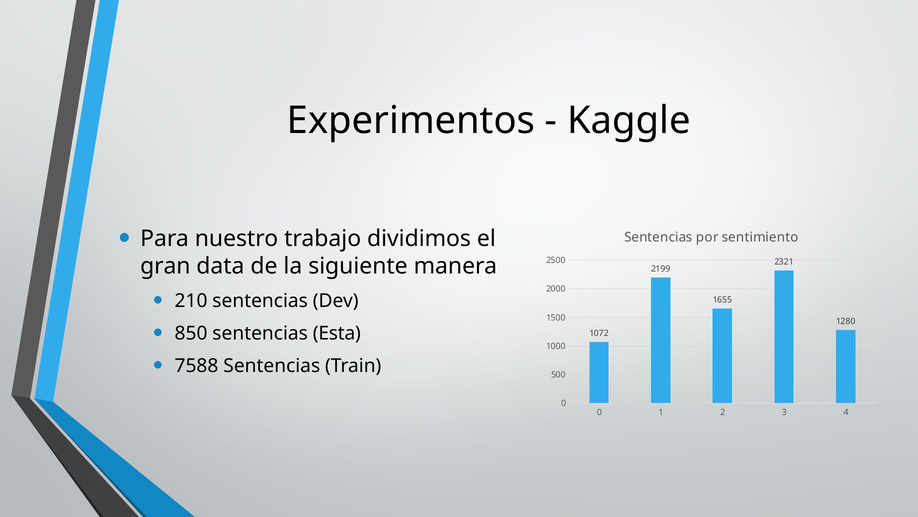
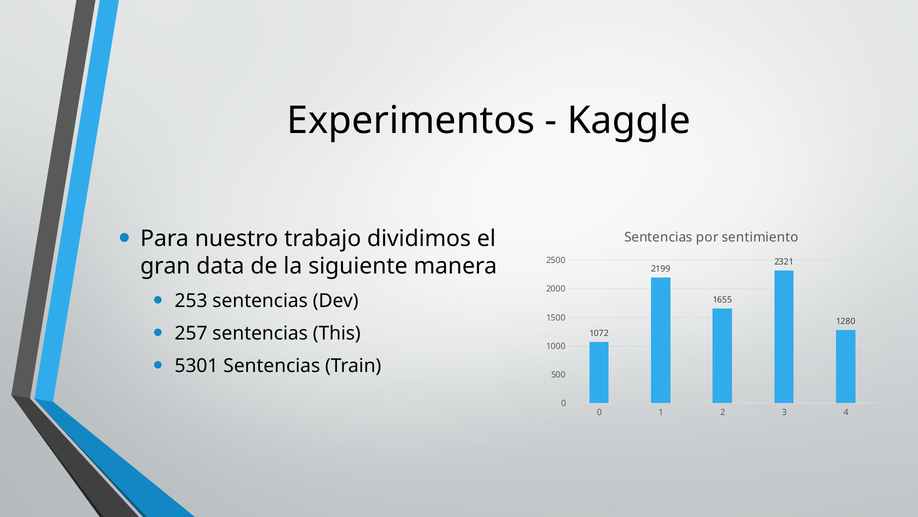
210: 210 -> 253
850: 850 -> 257
Esta: Esta -> This
7588: 7588 -> 5301
